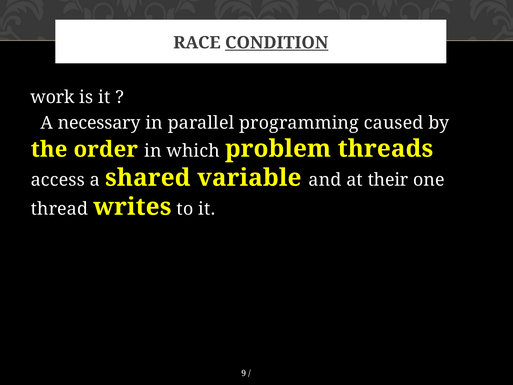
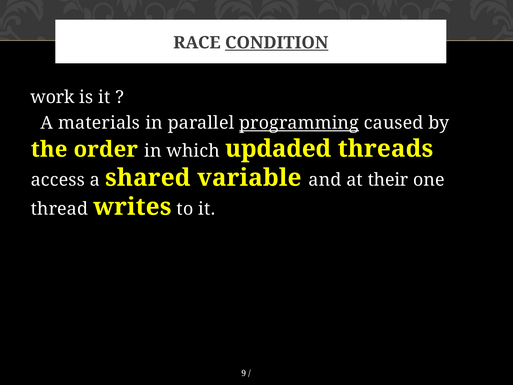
necessary: necessary -> materials
programming underline: none -> present
problem: problem -> updaded
